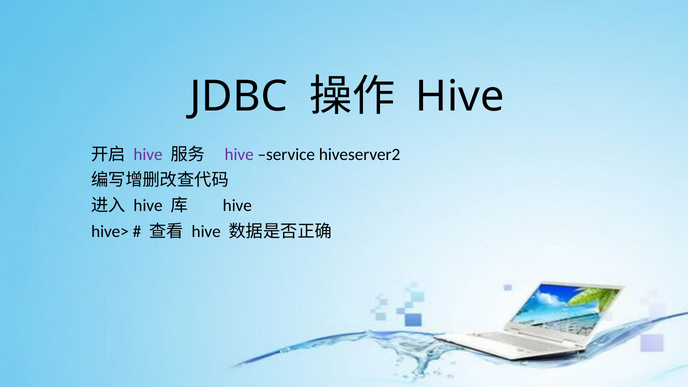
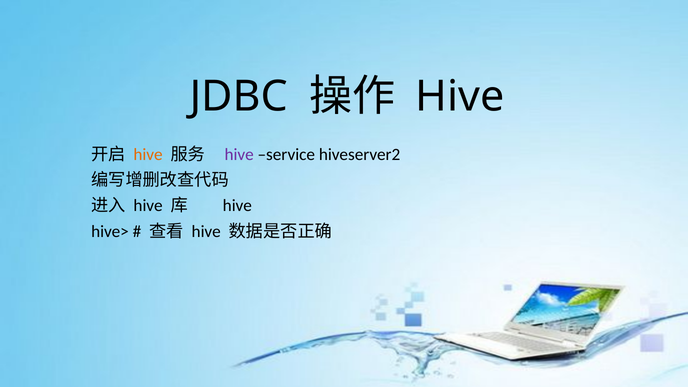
hive at (148, 154) colour: purple -> orange
